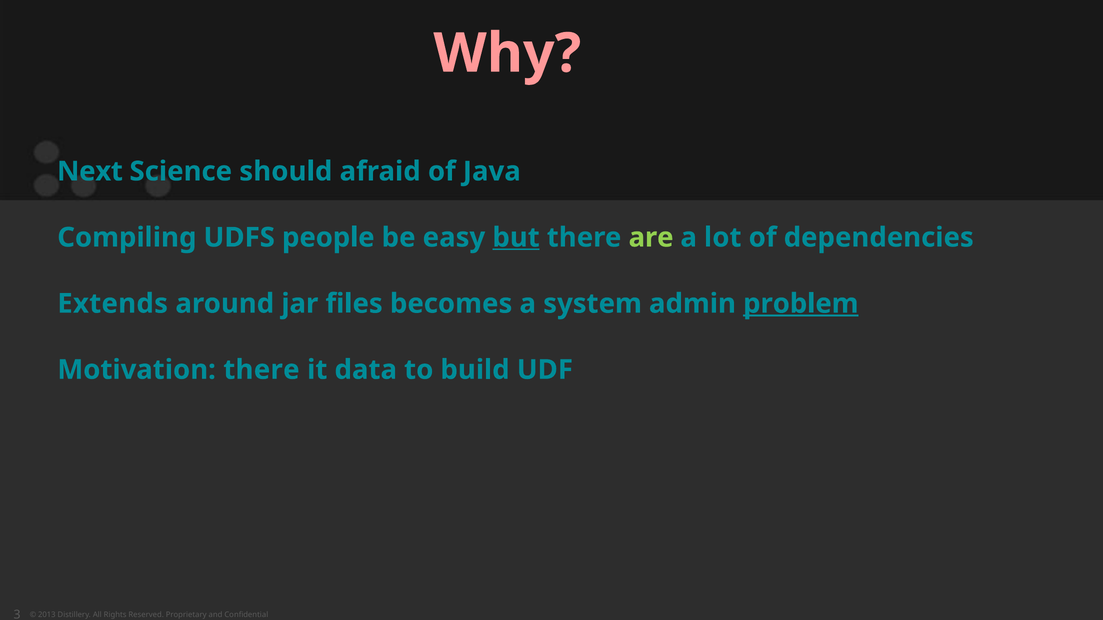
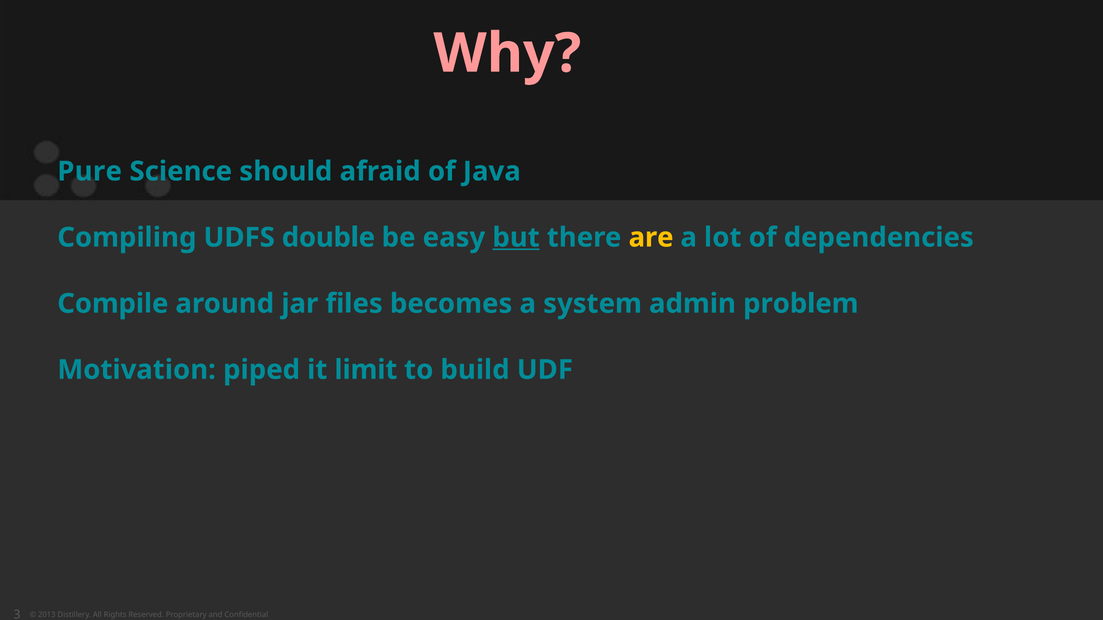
Next: Next -> Pure
people: people -> double
are colour: light green -> yellow
Extends: Extends -> Compile
problem underline: present -> none
Motivation there: there -> piped
data: data -> limit
